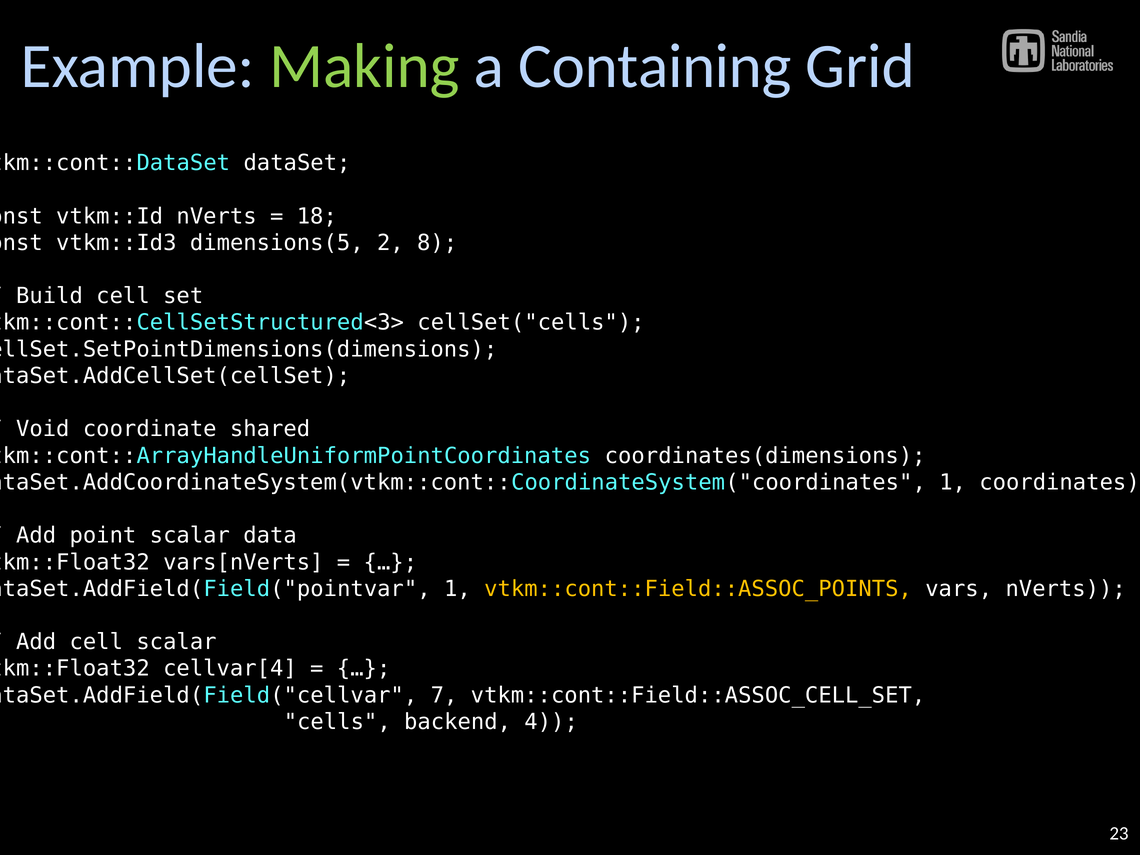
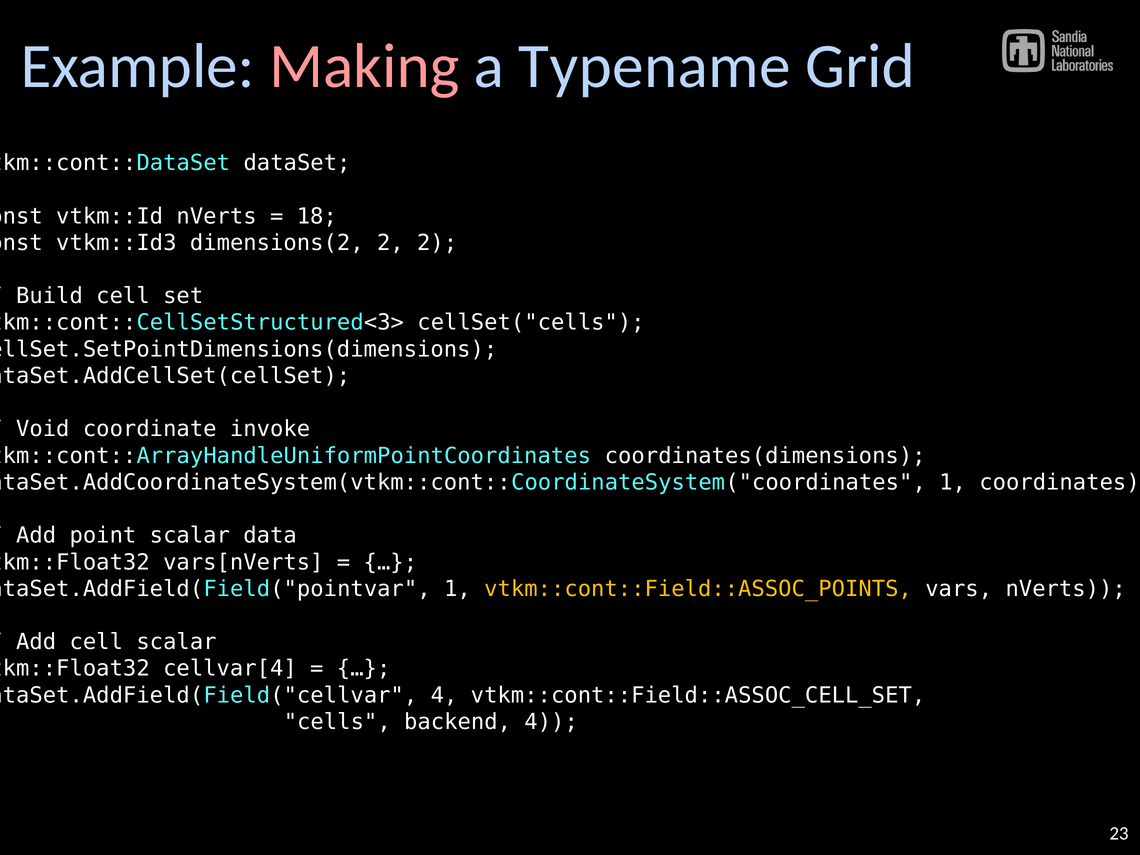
Making colour: light green -> pink
Containing: Containing -> Typename
dimensions(5: dimensions(5 -> dimensions(2
2 8: 8 -> 2
shared: shared -> invoke
7 at (444, 695): 7 -> 4
